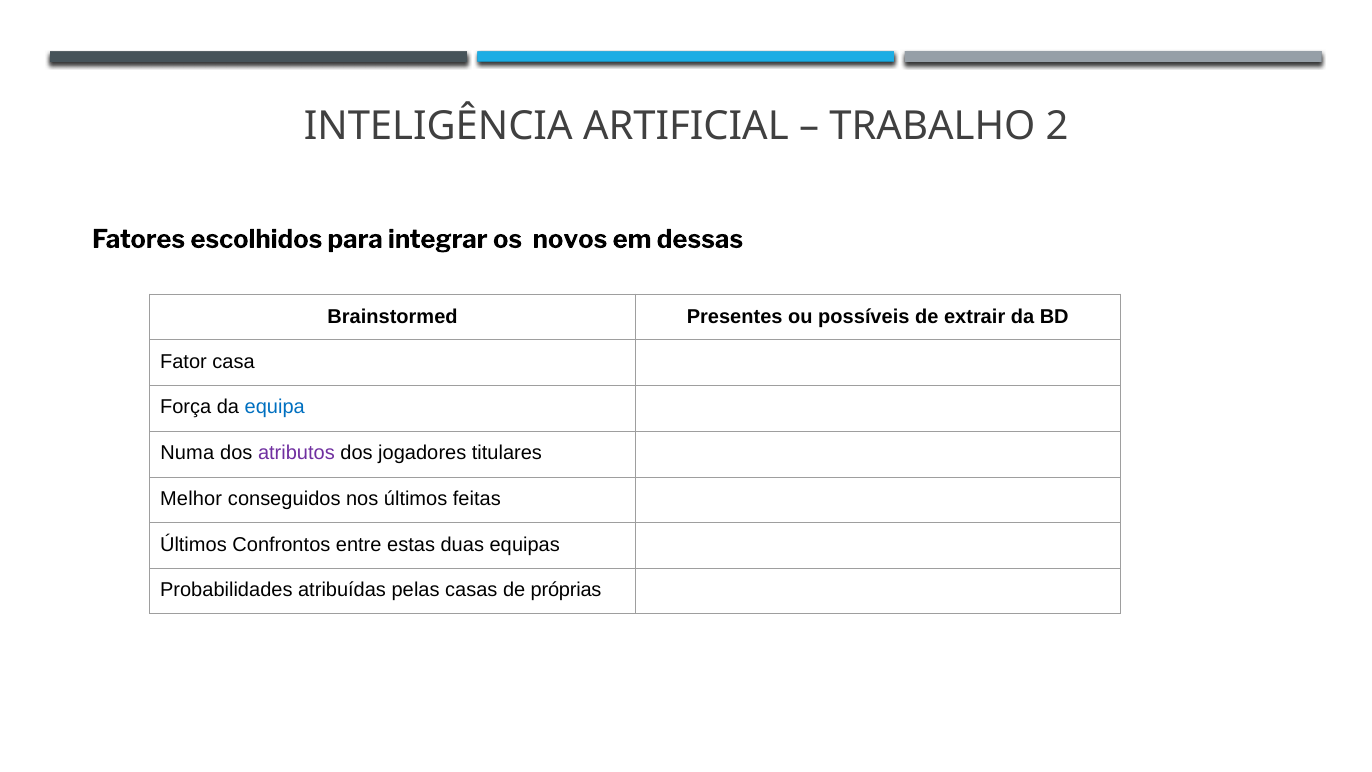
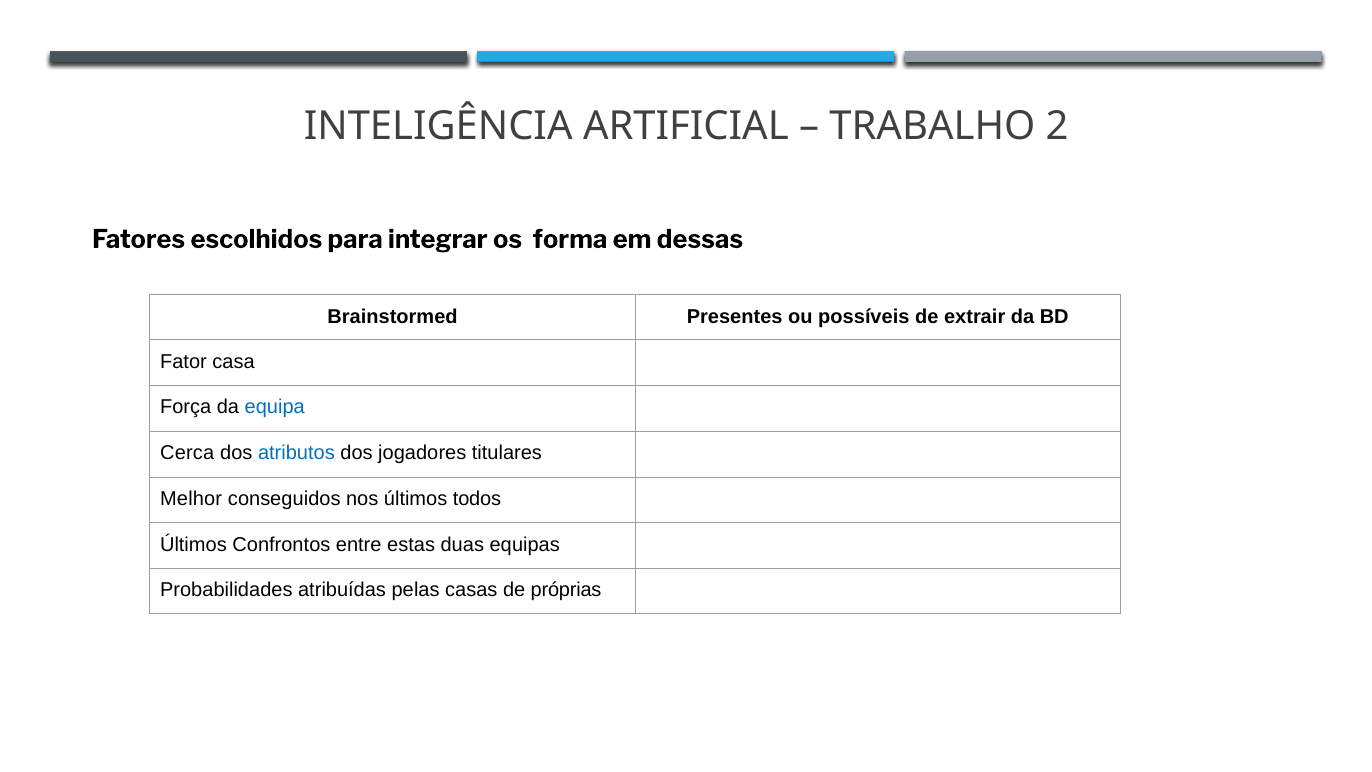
novos: novos -> forma
Numa: Numa -> Cerca
atributos colour: purple -> blue
feitas: feitas -> todos
